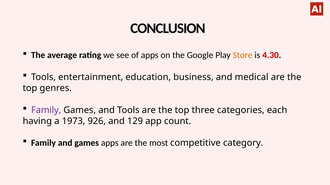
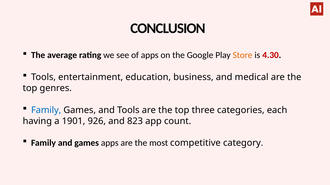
Family at (46, 110) colour: purple -> blue
1973: 1973 -> 1901
129: 129 -> 823
